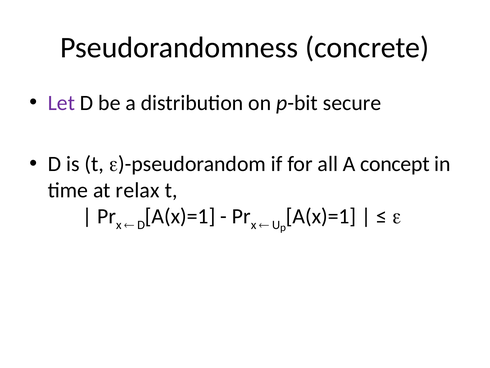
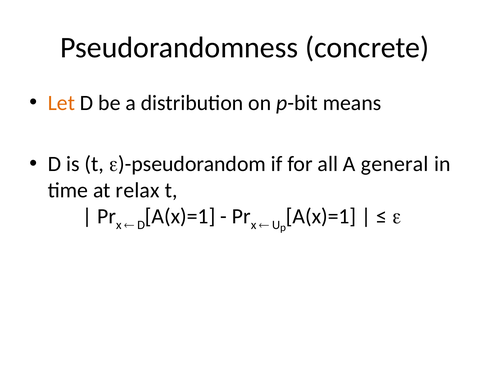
Let colour: purple -> orange
secure: secure -> means
concept: concept -> general
